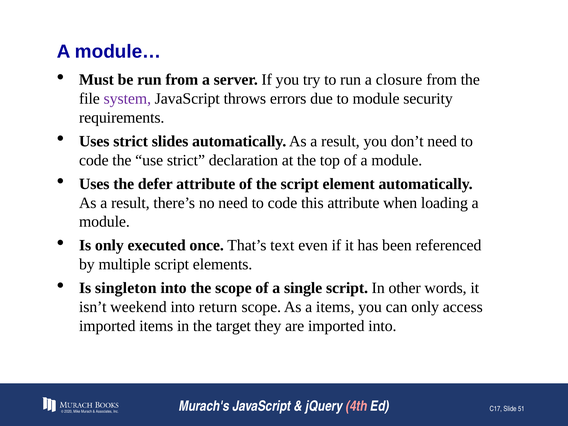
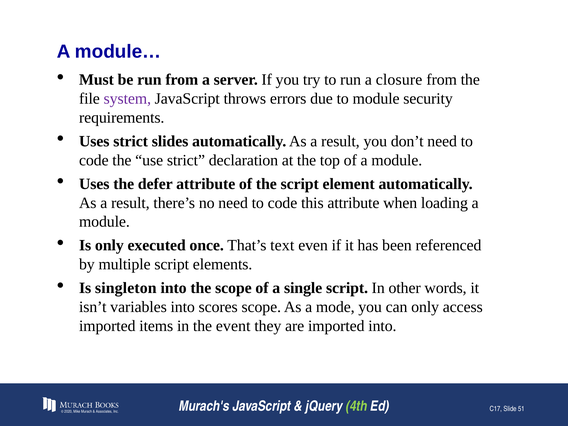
weekend: weekend -> variables
return: return -> scores
a items: items -> mode
target: target -> event
4th colour: pink -> light green
